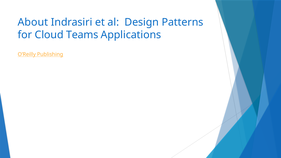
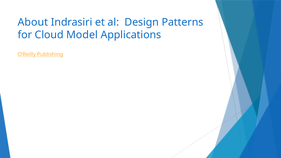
Teams: Teams -> Model
